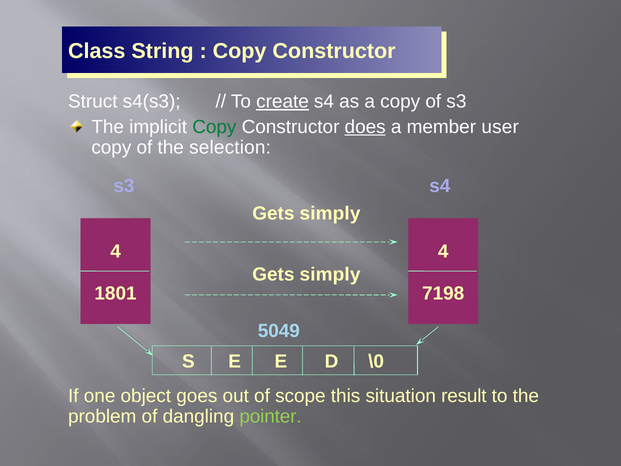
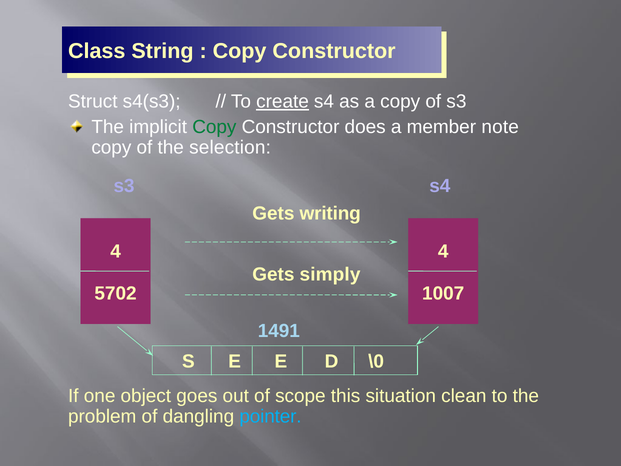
does underline: present -> none
user: user -> note
simply at (330, 214): simply -> writing
1801: 1801 -> 5702
7198: 7198 -> 1007
5049: 5049 -> 1491
result: result -> clean
pointer colour: light green -> light blue
